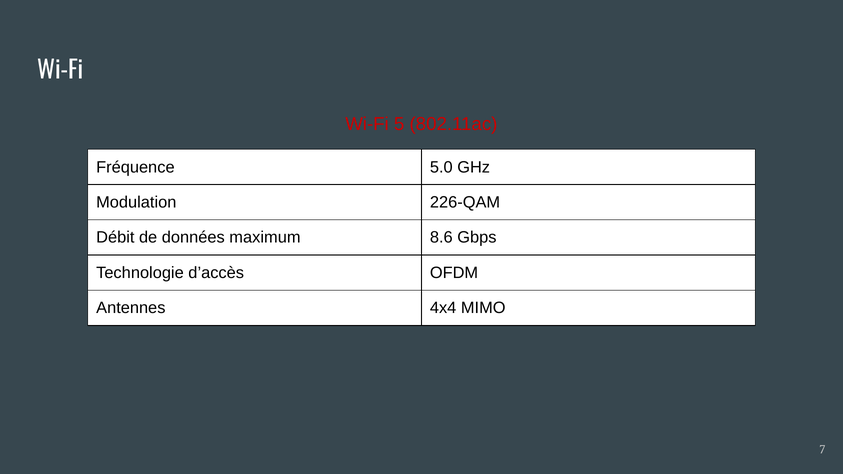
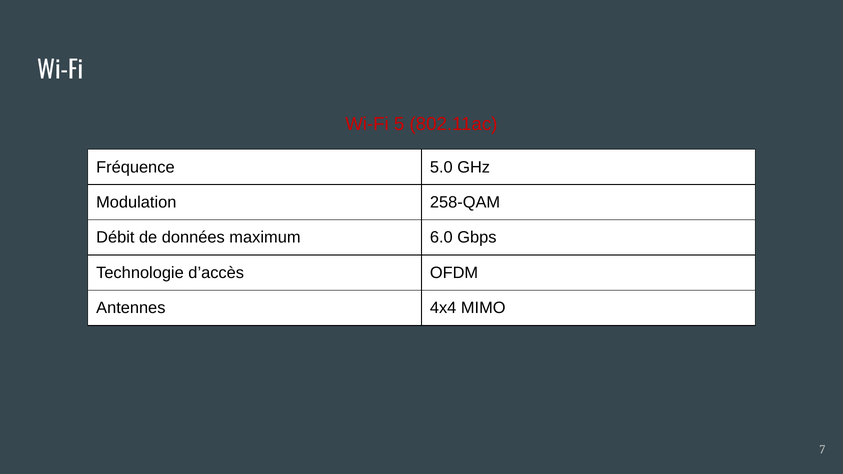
226-QAM: 226-QAM -> 258-QAM
8.6: 8.6 -> 6.0
